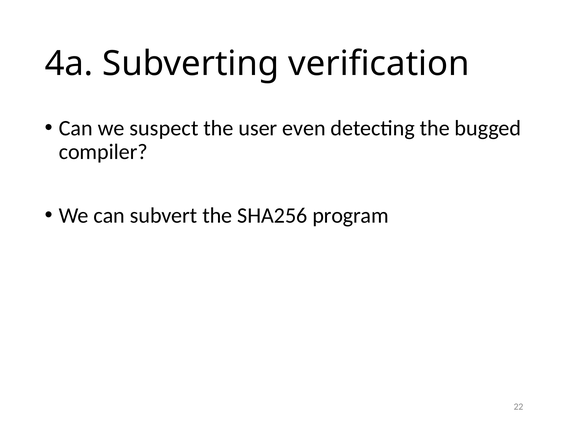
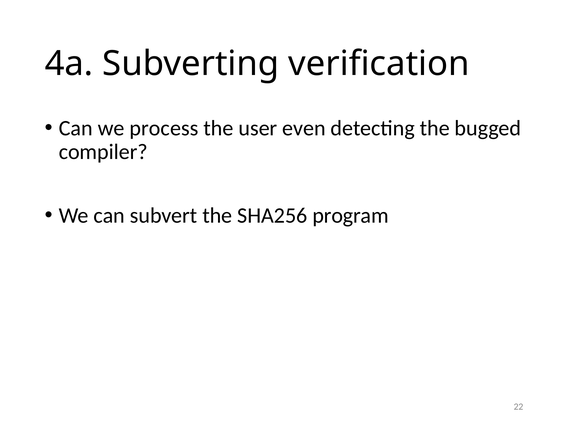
suspect: suspect -> process
